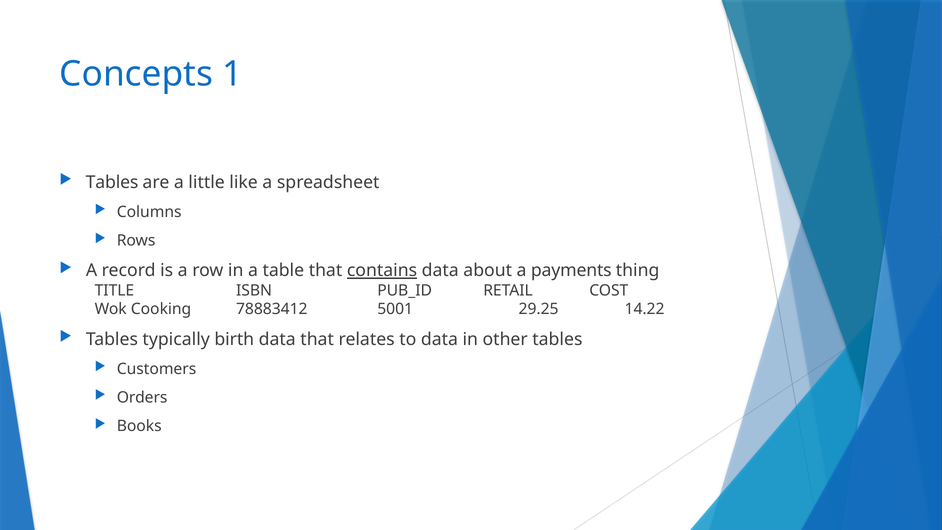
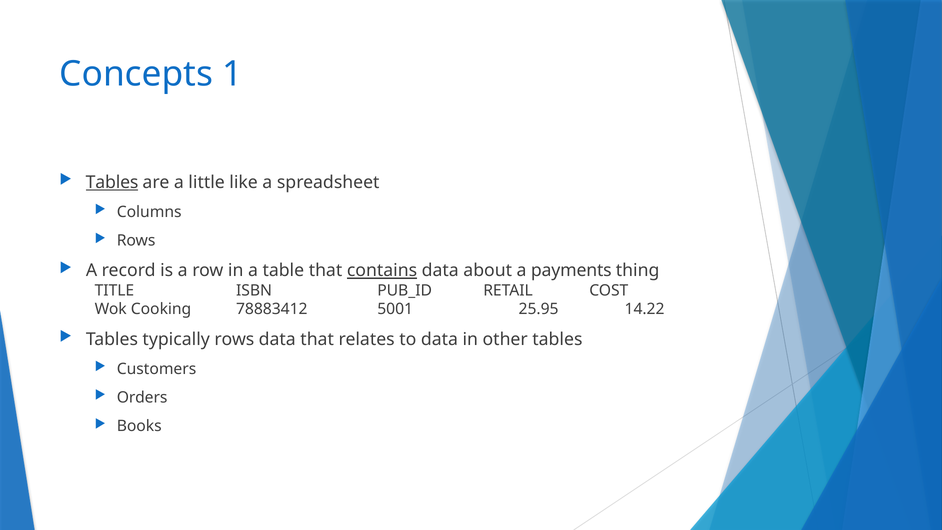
Tables at (112, 182) underline: none -> present
29.25: 29.25 -> 25.95
typically birth: birth -> rows
